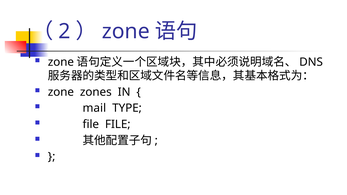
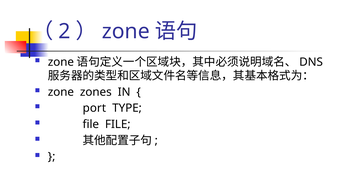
mail: mail -> port
